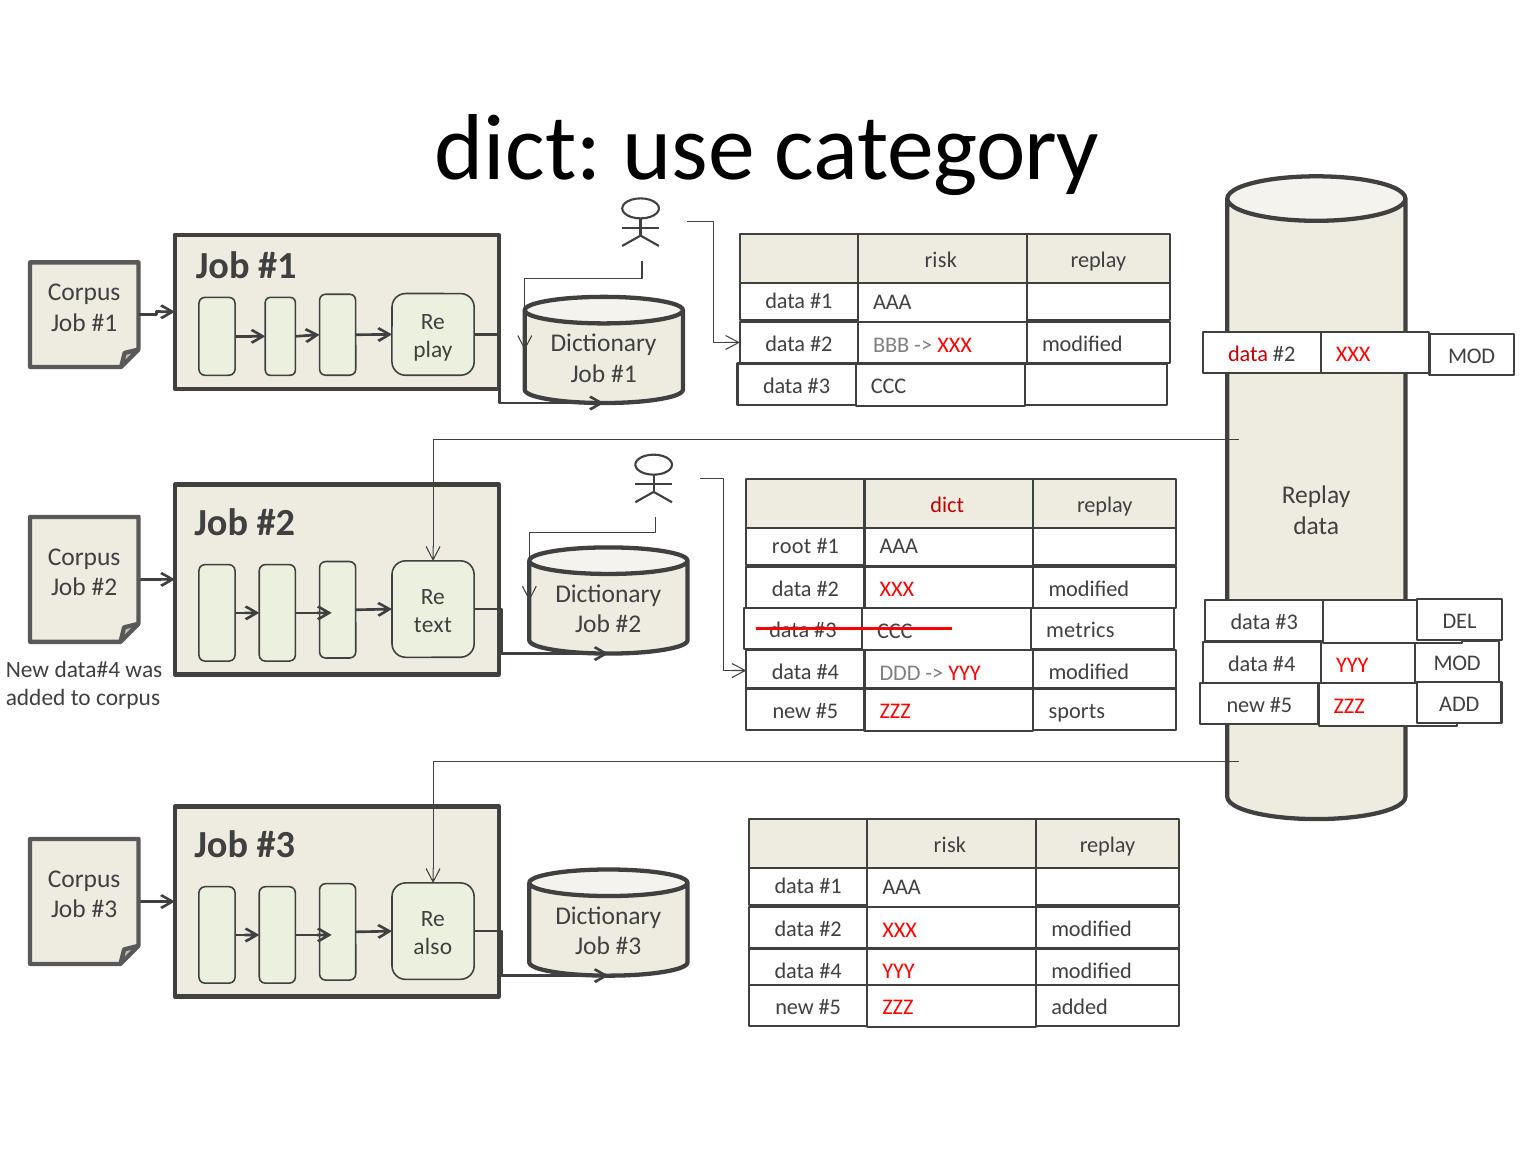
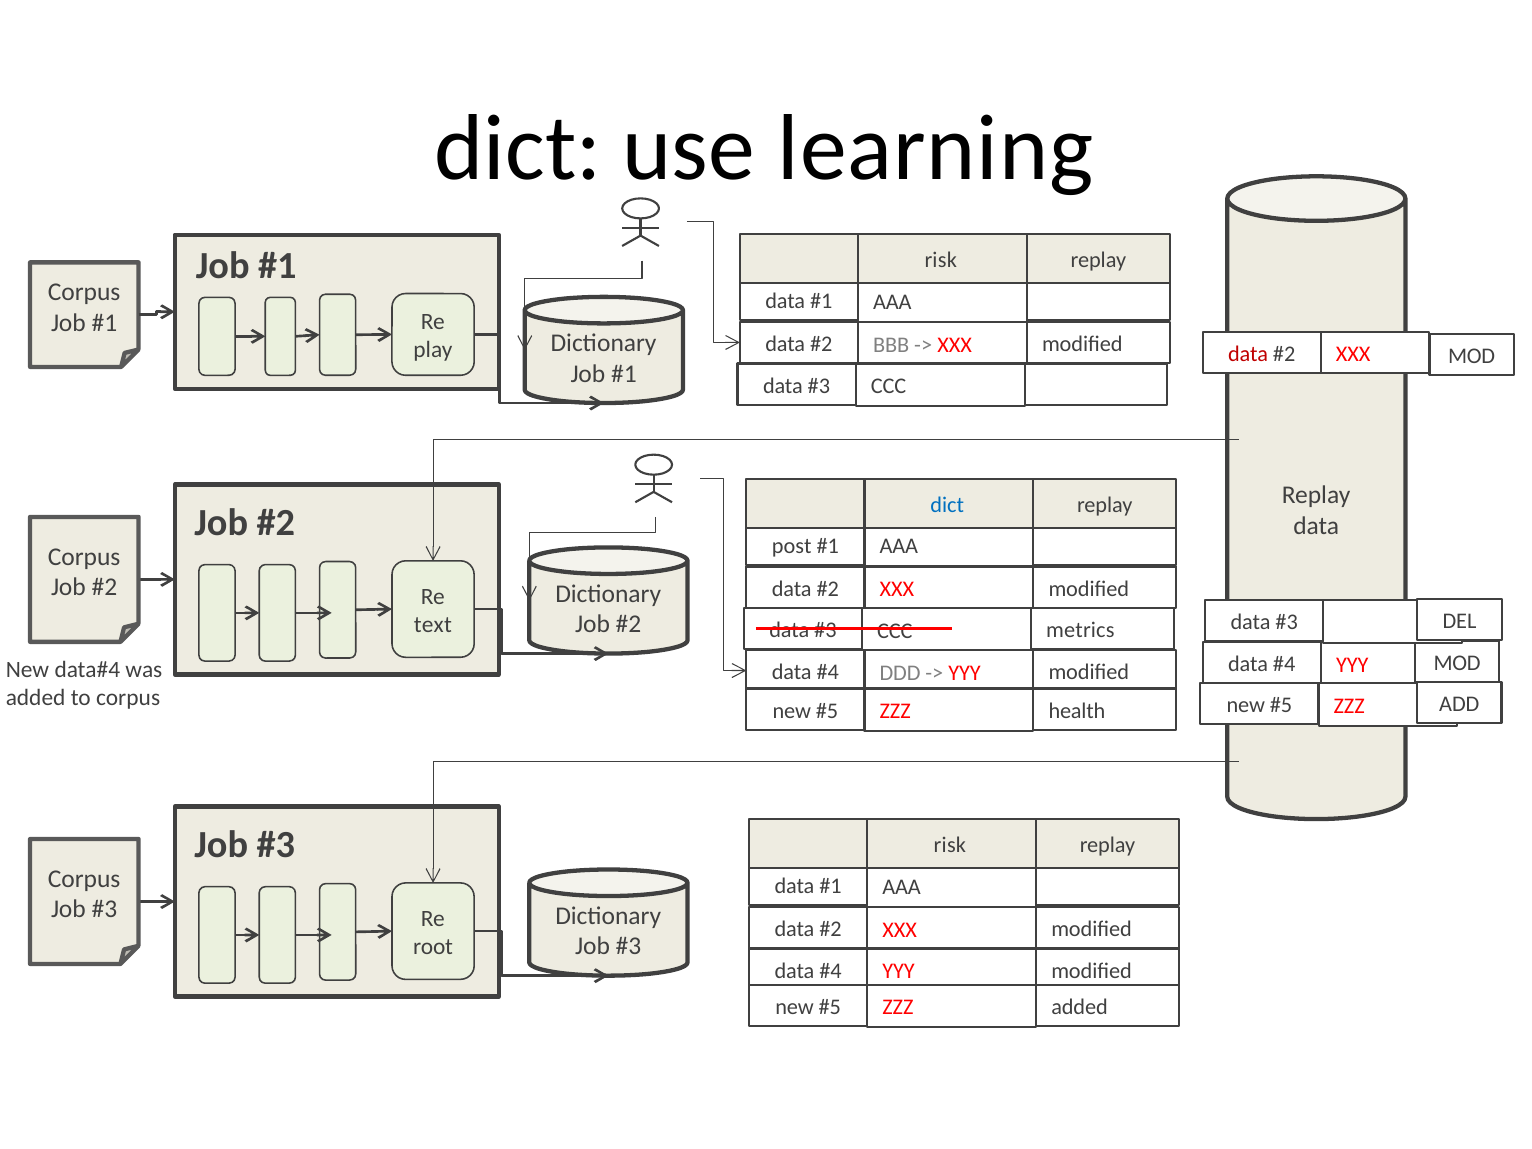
category: category -> learning
dict at (947, 505) colour: red -> blue
root: root -> post
sports: sports -> health
also: also -> root
